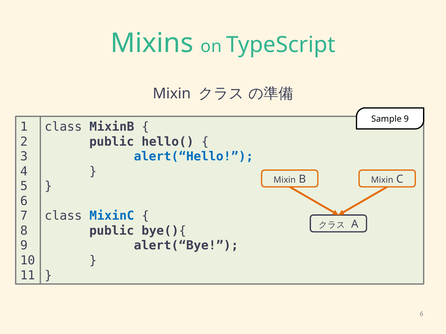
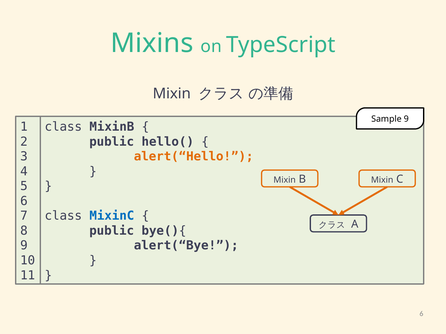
alert(“Hello colour: blue -> orange
